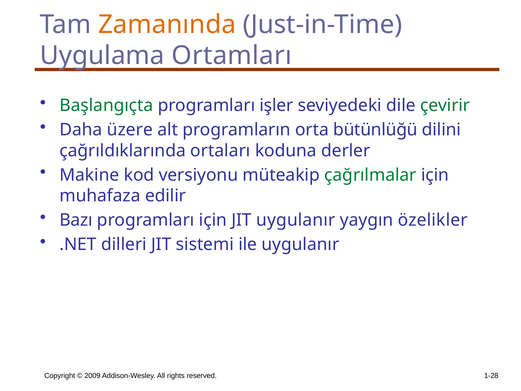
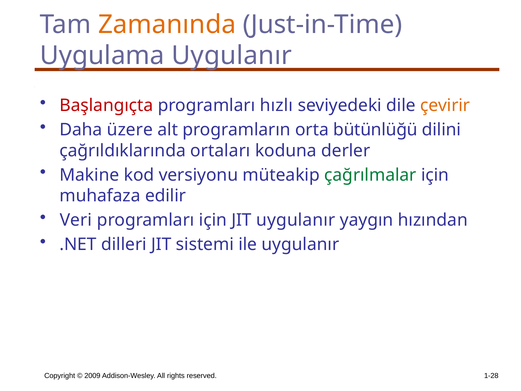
Uygulama Ortamları: Ortamları -> Uygulanır
Başlangıçta colour: green -> red
işler: işler -> hızlı
çevirir colour: green -> orange
Bazı: Bazı -> Veri
özelikler: özelikler -> hızından
